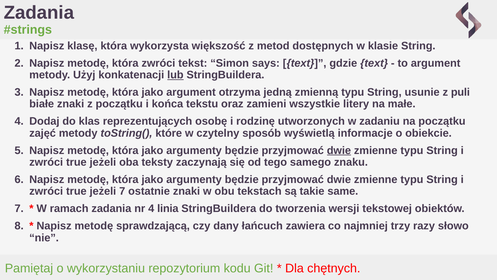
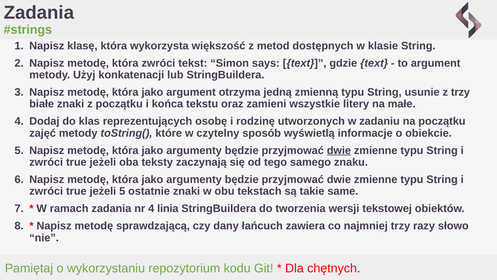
lub underline: present -> none
z puli: puli -> trzy
jeżeli 7: 7 -> 5
